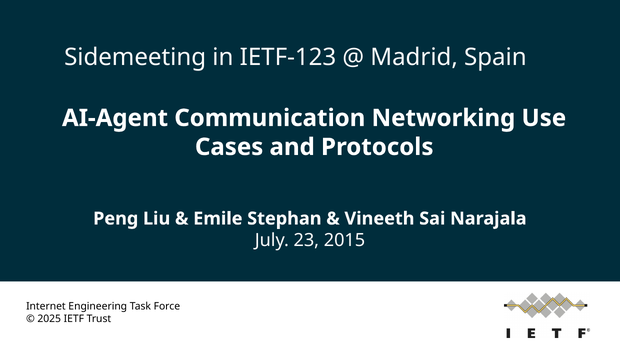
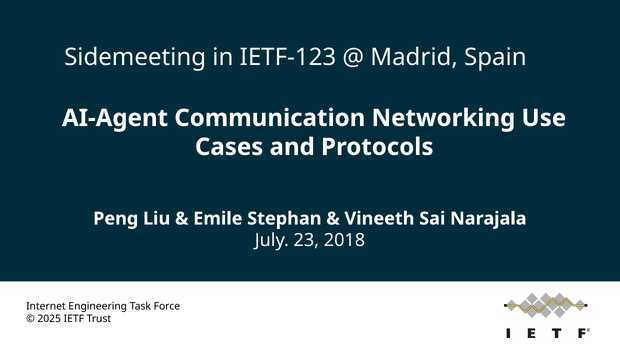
2015: 2015 -> 2018
